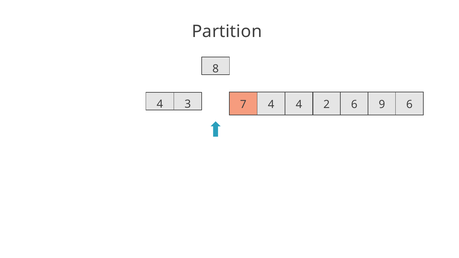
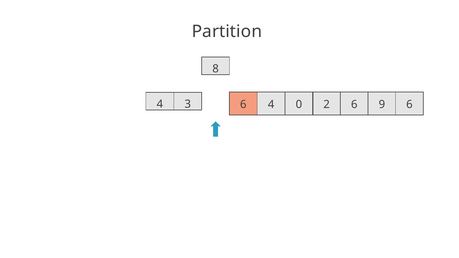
3 7: 7 -> 6
4 4: 4 -> 0
